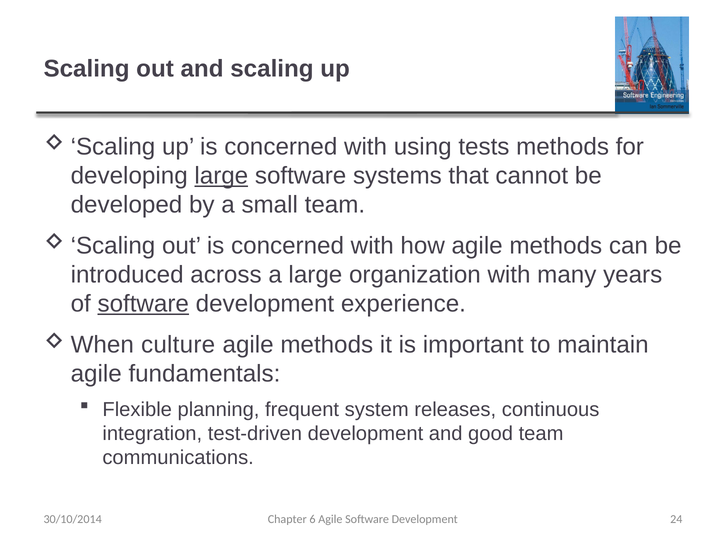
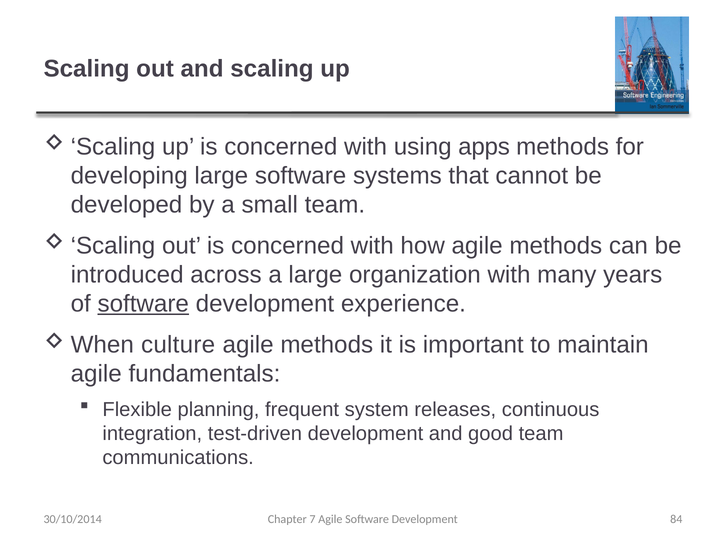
tests: tests -> apps
large at (221, 176) underline: present -> none
6: 6 -> 7
24: 24 -> 84
